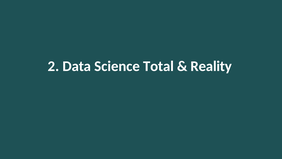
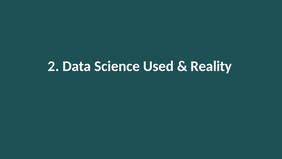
Total: Total -> Used
